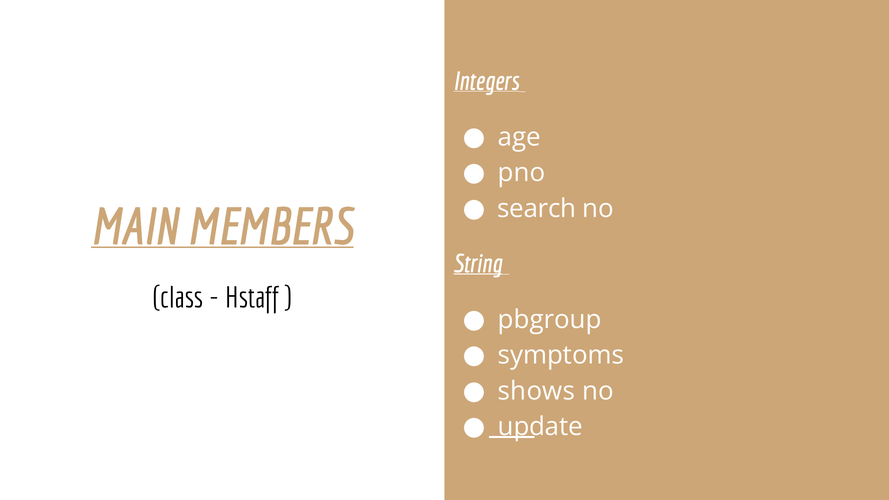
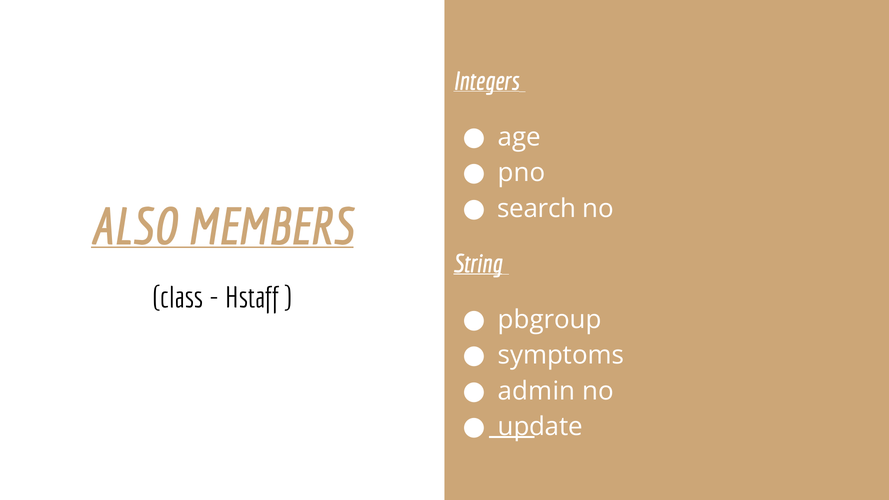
MAIN: MAIN -> ALSO
shows: shows -> admin
